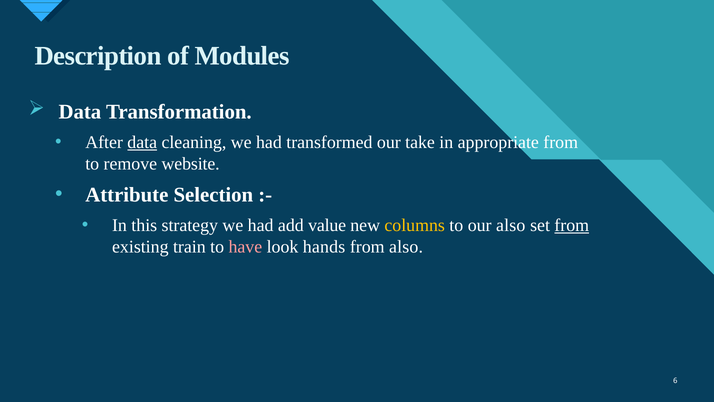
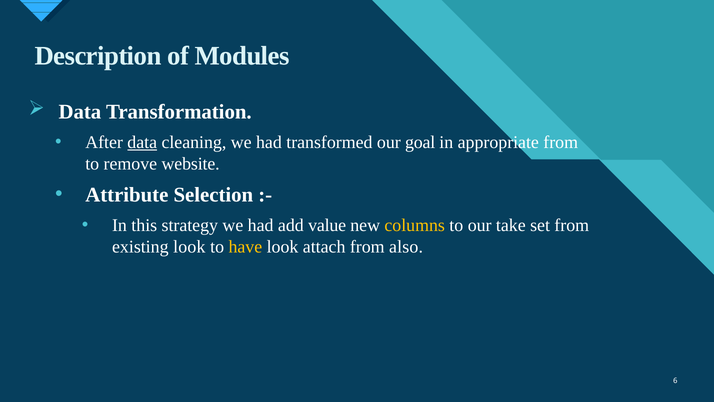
take: take -> goal
our also: also -> take
from at (572, 225) underline: present -> none
existing train: train -> look
have colour: pink -> yellow
hands: hands -> attach
